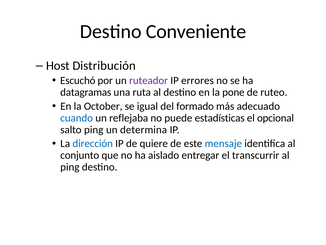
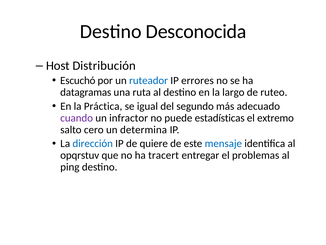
Conveniente: Conveniente -> Desconocida
ruteador colour: purple -> blue
pone: pone -> largo
October: October -> Práctica
formado: formado -> segundo
cuando colour: blue -> purple
reflejaba: reflejaba -> infractor
opcional: opcional -> extremo
salto ping: ping -> cero
conjunto: conjunto -> opqrstuv
aislado: aislado -> tracert
transcurrir: transcurrir -> problemas
